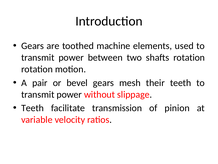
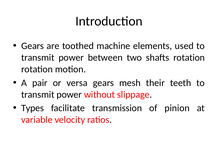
bevel: bevel -> versa
Teeth at (33, 108): Teeth -> Types
